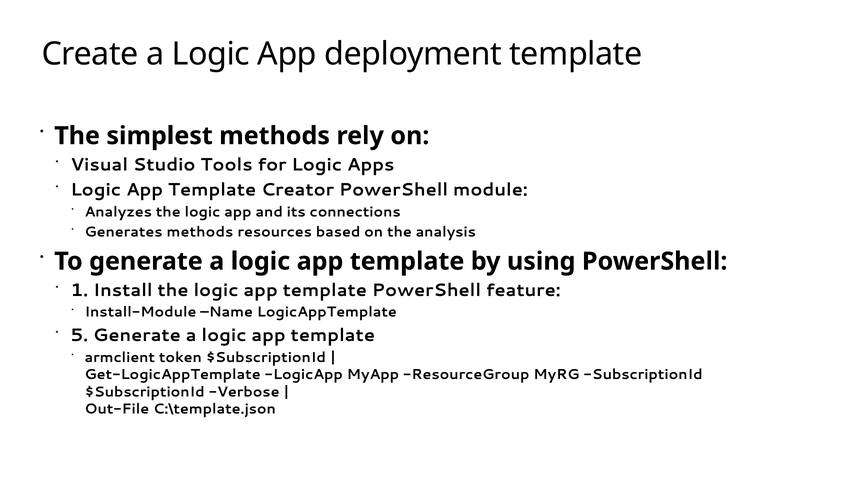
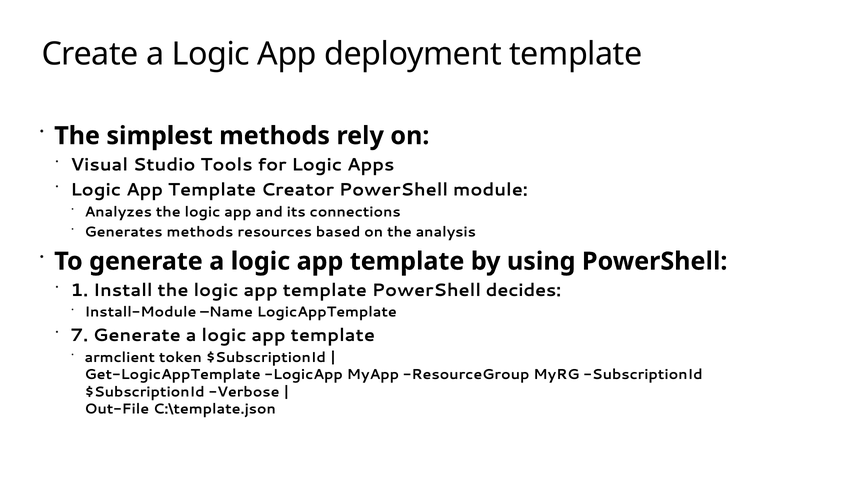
feature: feature -> decides
5: 5 -> 7
